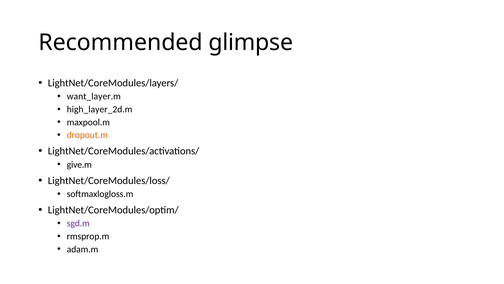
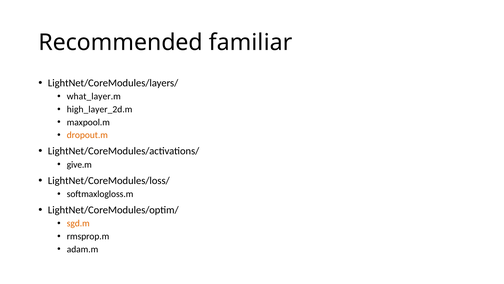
glimpse: glimpse -> familiar
want_layer.m: want_layer.m -> what_layer.m
sgd.m colour: purple -> orange
